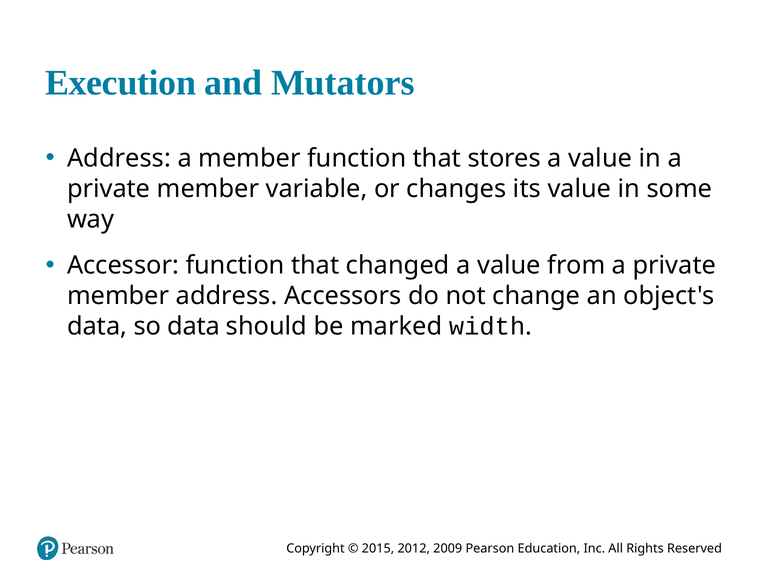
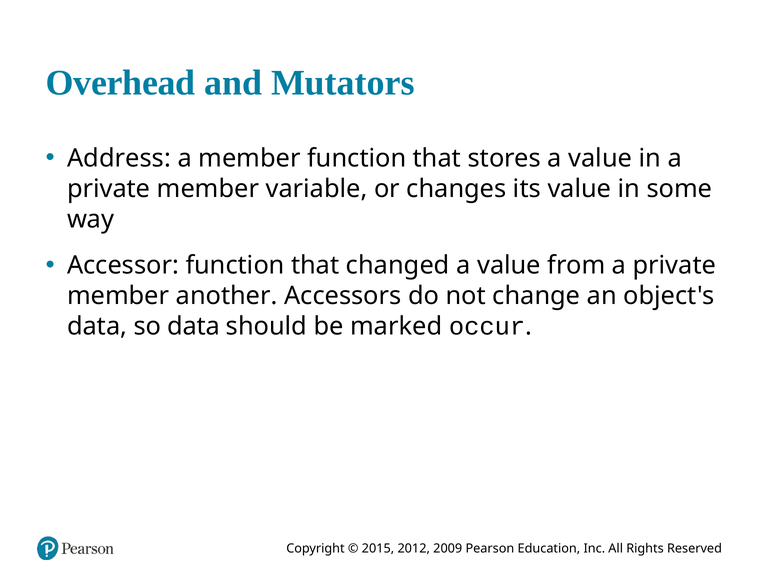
Execution: Execution -> Overhead
member address: address -> another
width: width -> occur
